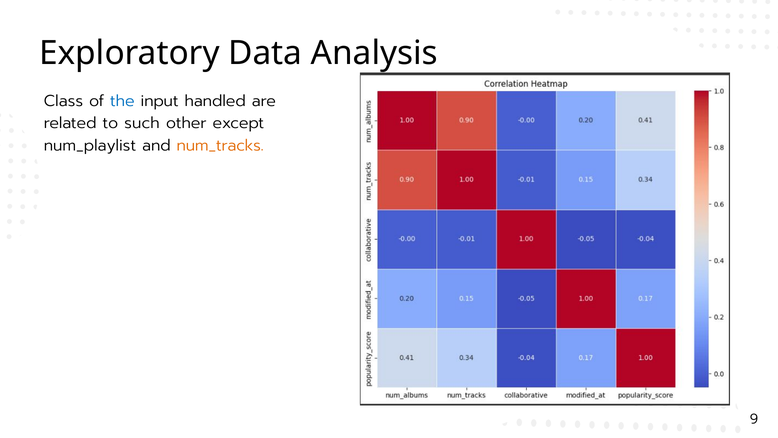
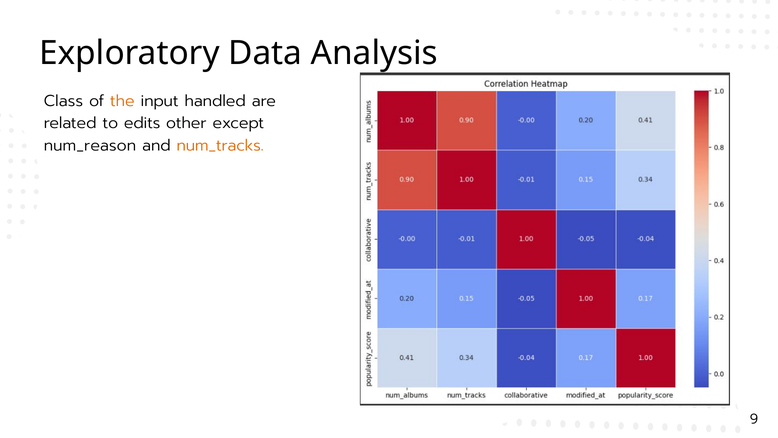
the colour: blue -> orange
such: such -> edits
num_playlist: num_playlist -> num_reason
